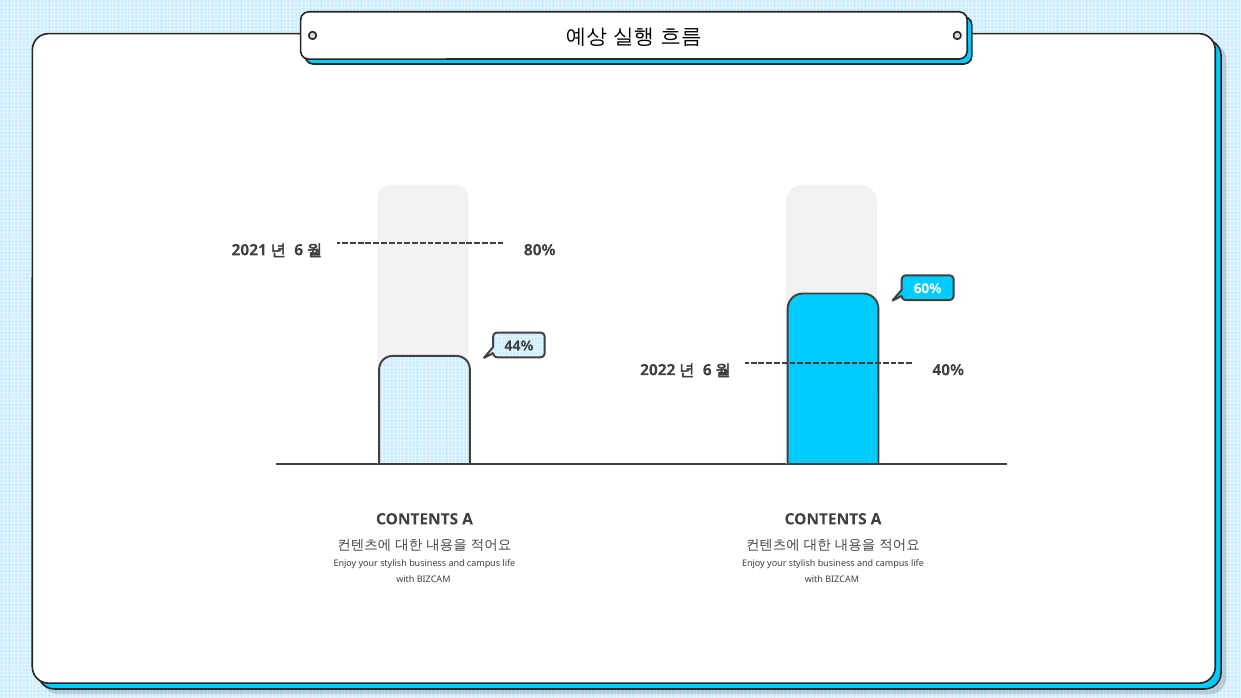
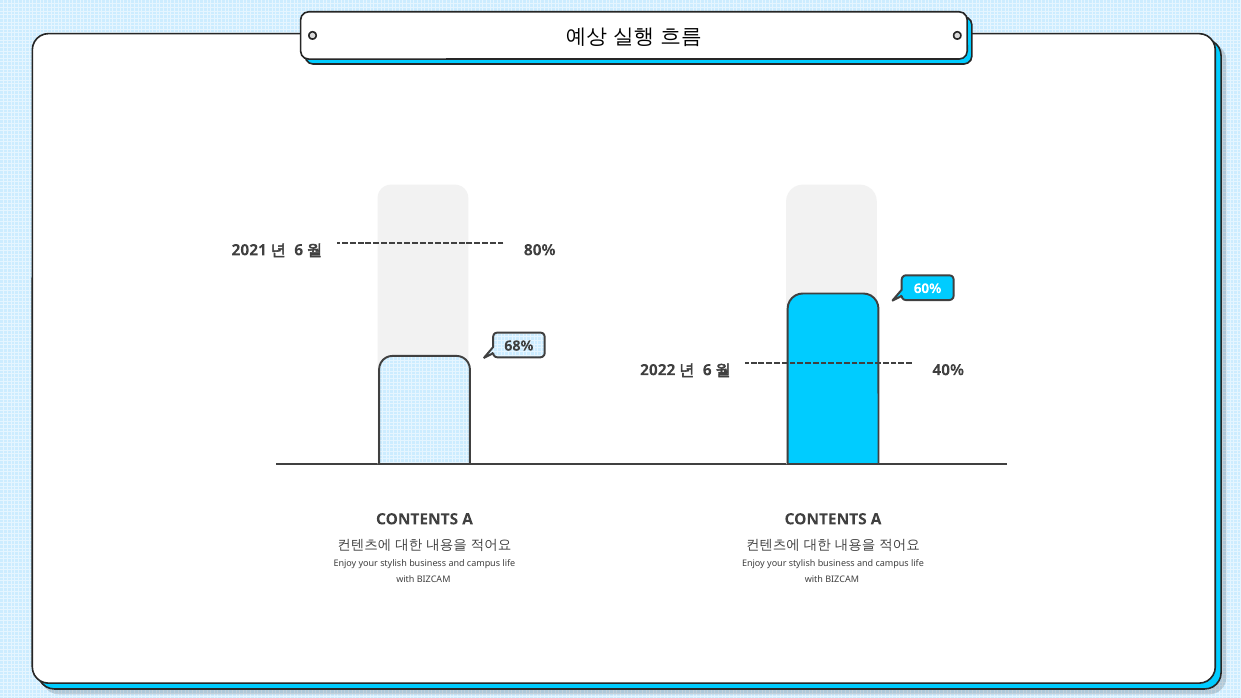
44%: 44% -> 68%
